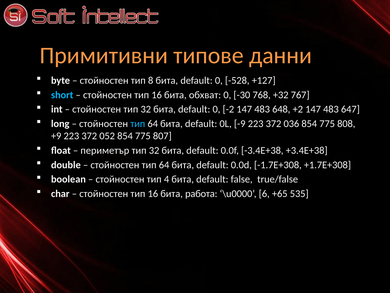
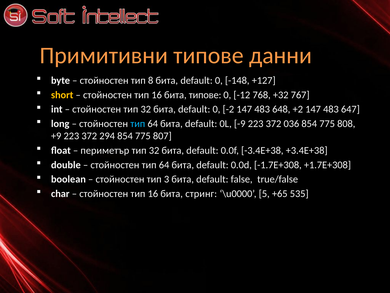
-528: -528 -> -148
short colour: light blue -> yellow
бита обхват: обхват -> типове
-30: -30 -> -12
052: 052 -> 294
4: 4 -> 3
работа: работа -> стринг
6: 6 -> 5
